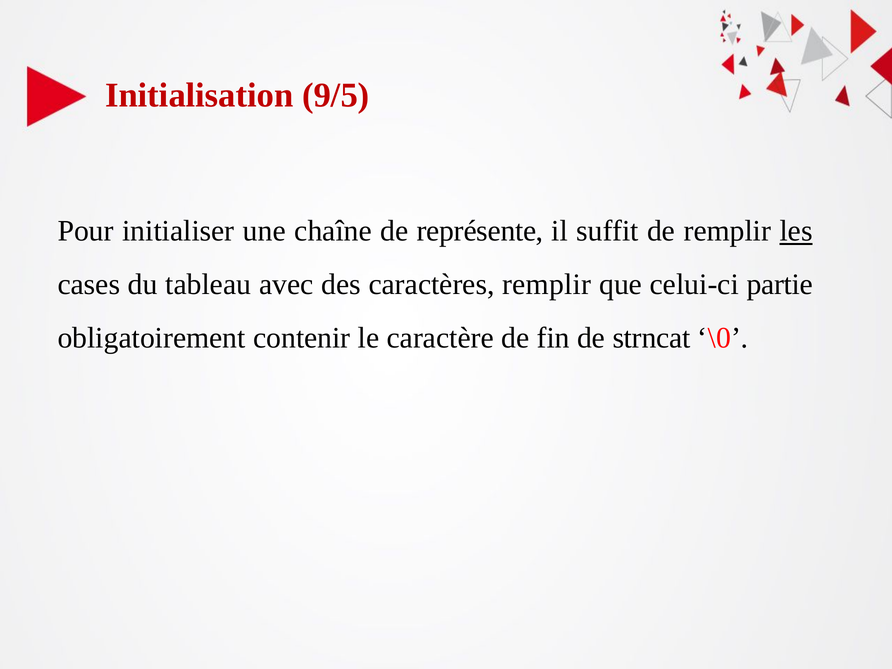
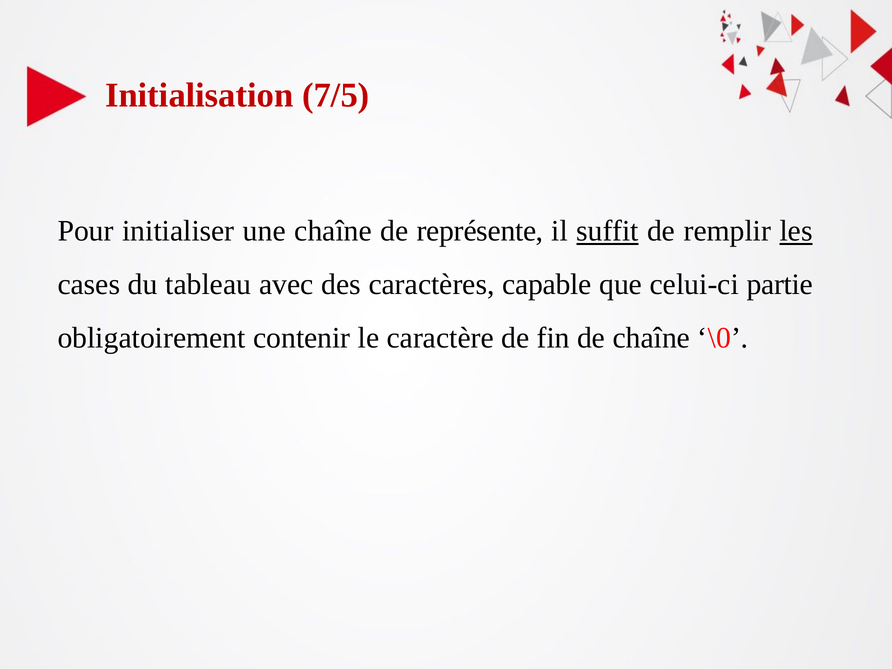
9/5: 9/5 -> 7/5
suffit underline: none -> present
caractères remplir: remplir -> capable
de strncat: strncat -> chaîne
